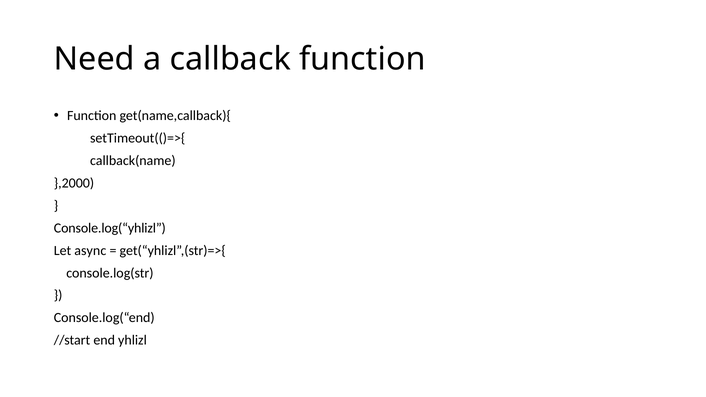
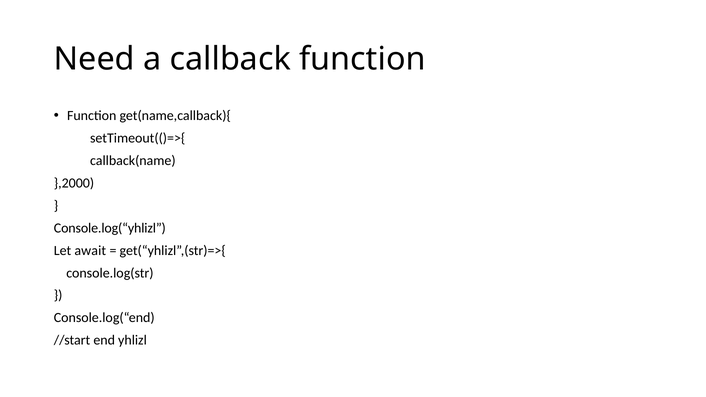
async: async -> await
